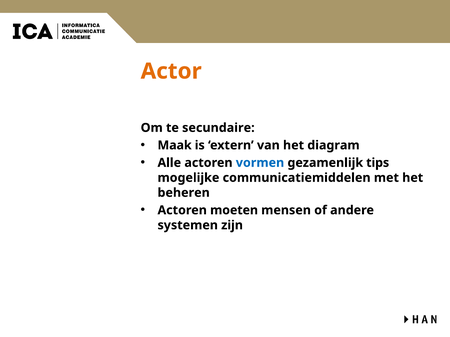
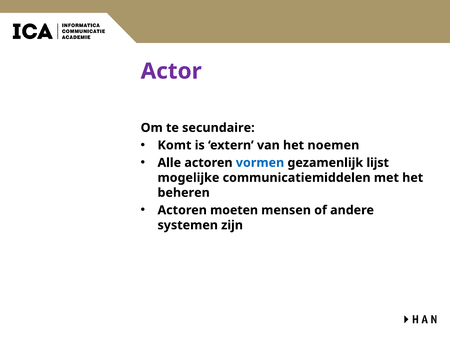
Actor colour: orange -> purple
Maak: Maak -> Komt
diagram: diagram -> noemen
tips: tips -> lijst
